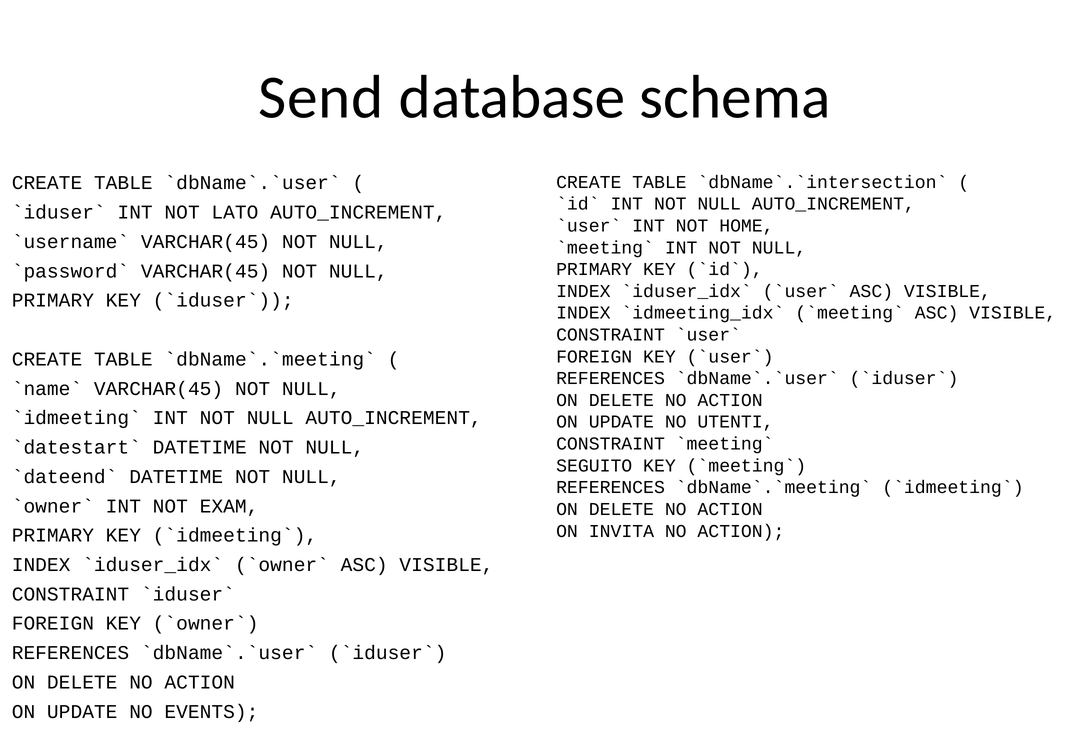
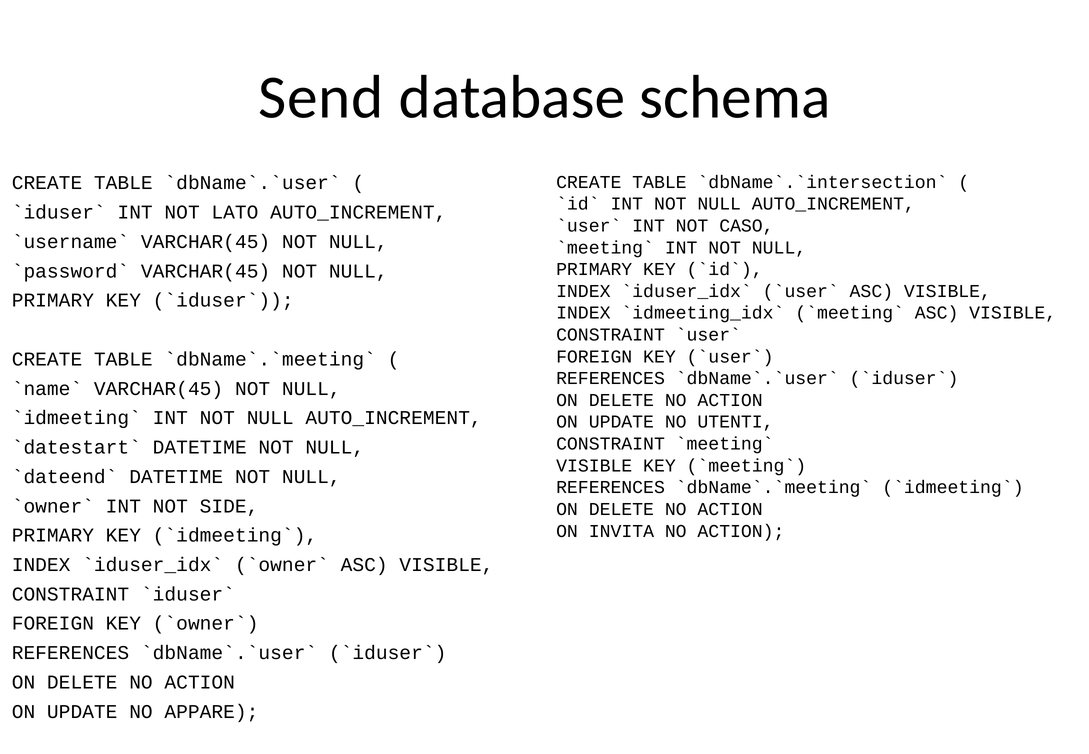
HOME: HOME -> CASO
SEGUITO at (594, 466): SEGUITO -> VISIBLE
EXAM: EXAM -> SIDE
EVENTS: EVENTS -> APPARE
